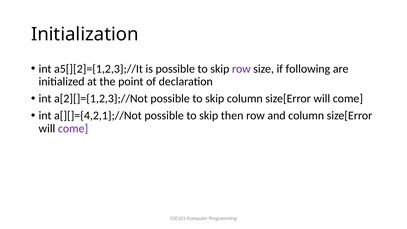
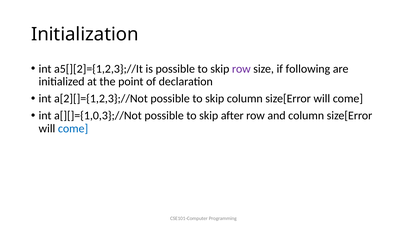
a[][]={4,2,1};//Not: a[][]={4,2,1};//Not -> a[][]={1,0,3};//Not
then: then -> after
come at (73, 128) colour: purple -> blue
